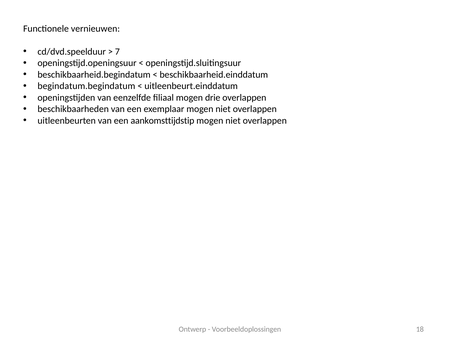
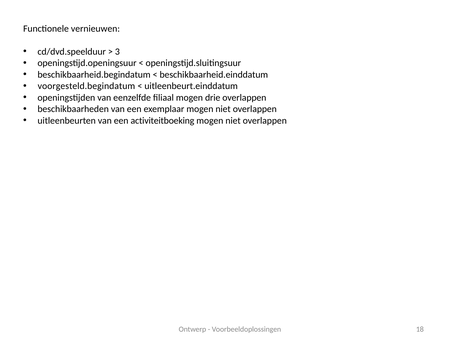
7: 7 -> 3
begindatum.begindatum: begindatum.begindatum -> voorgesteld.begindatum
aankomsttijdstip: aankomsttijdstip -> activiteitboeking
